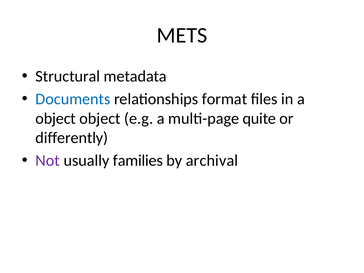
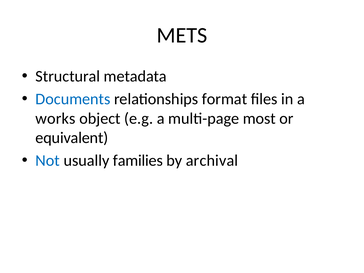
object at (56, 118): object -> works
quite: quite -> most
differently: differently -> equivalent
Not colour: purple -> blue
